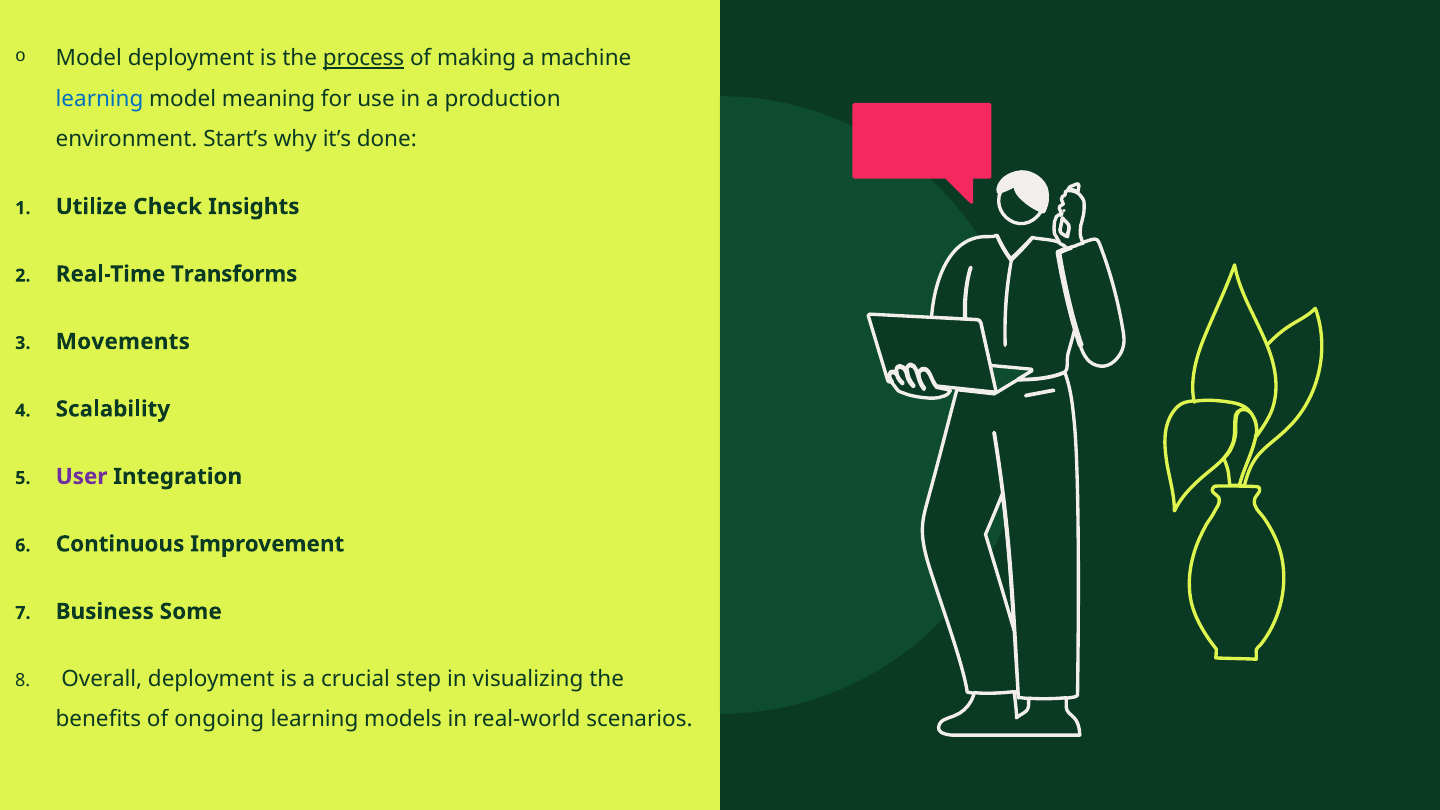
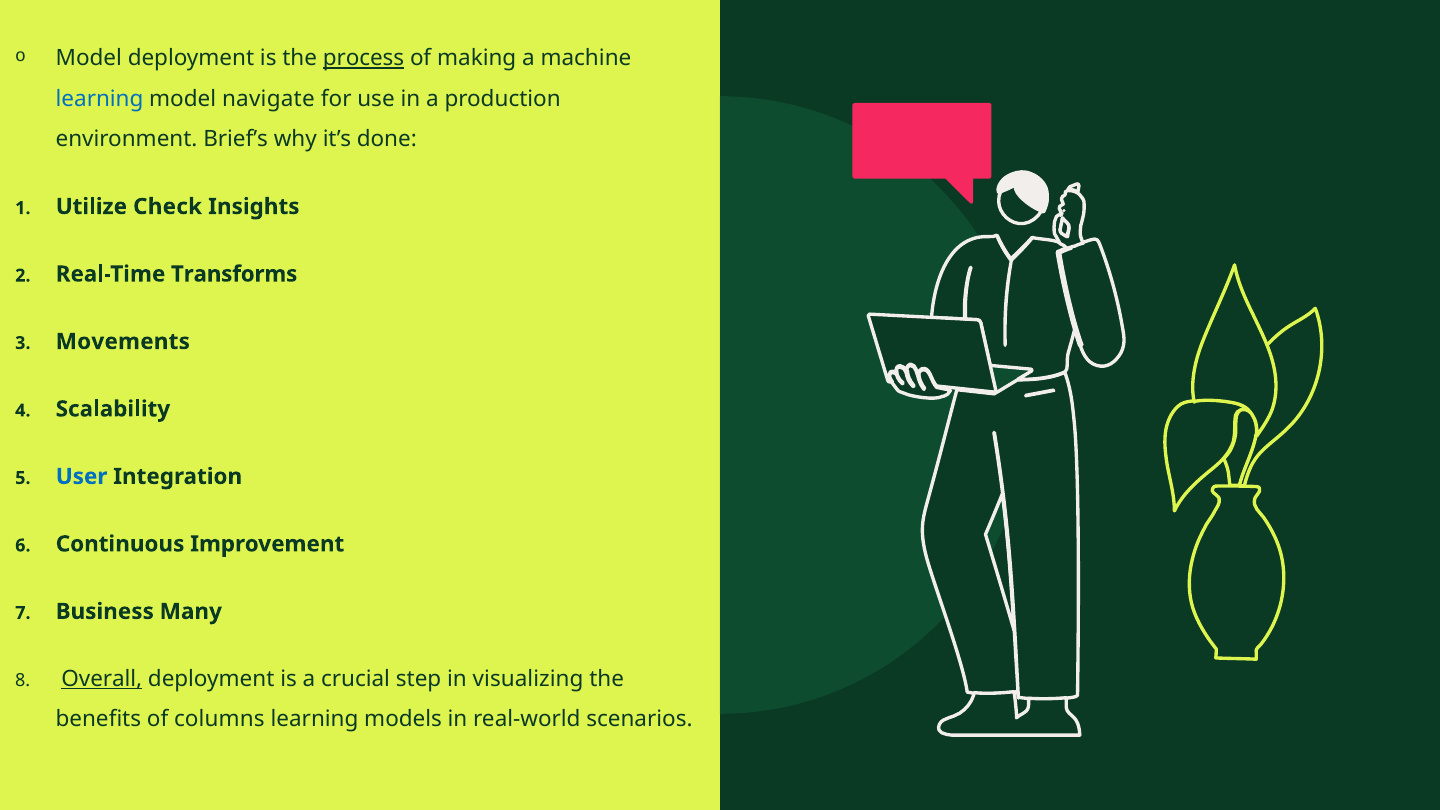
meaning: meaning -> navigate
Start’s: Start’s -> Brief’s
User colour: purple -> blue
Some: Some -> Many
Overall underline: none -> present
ongoing: ongoing -> columns
